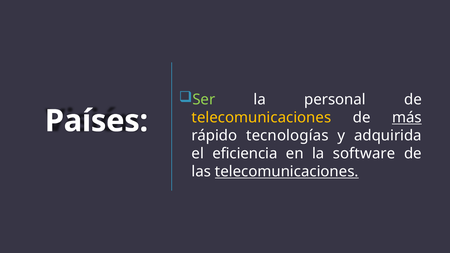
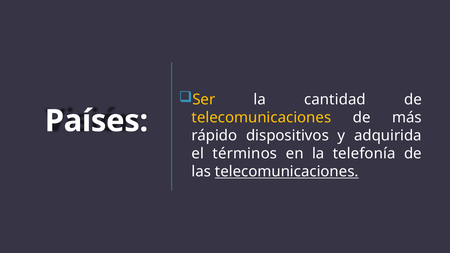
Ser colour: light green -> yellow
personal: personal -> cantidad
más underline: present -> none
tecnologías: tecnologías -> dispositivos
eficiencia: eficiencia -> términos
software: software -> telefonía
